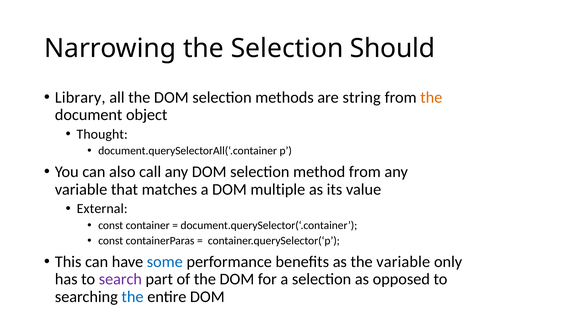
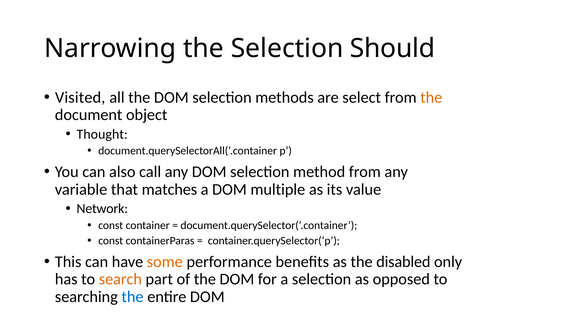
Library: Library -> Visited
string: string -> select
External: External -> Network
some colour: blue -> orange
the variable: variable -> disabled
search colour: purple -> orange
